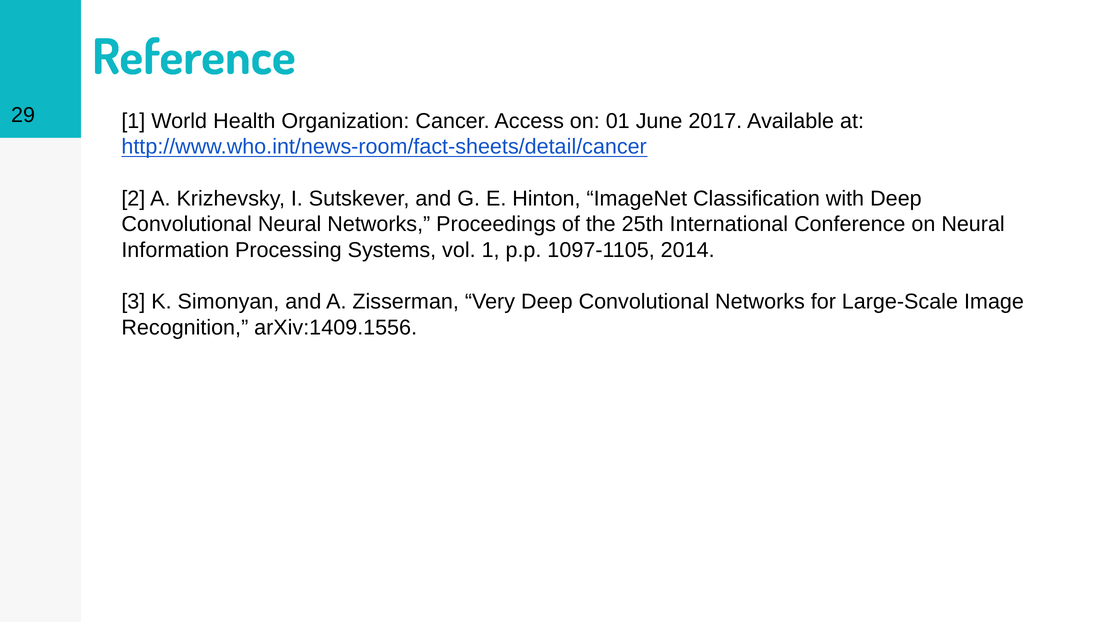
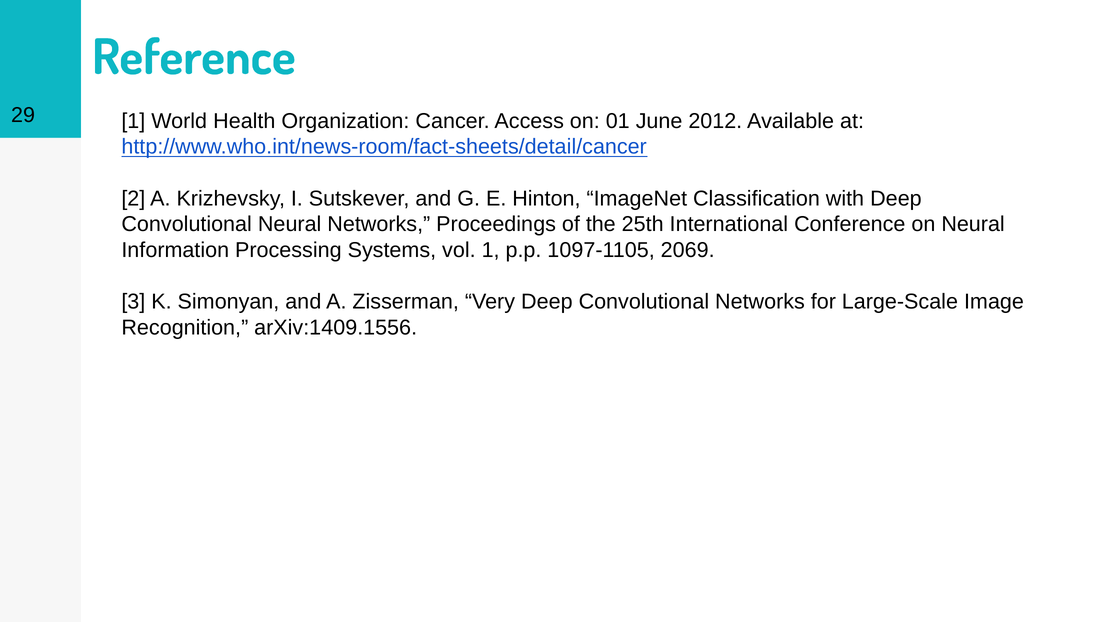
2017: 2017 -> 2012
2014: 2014 -> 2069
